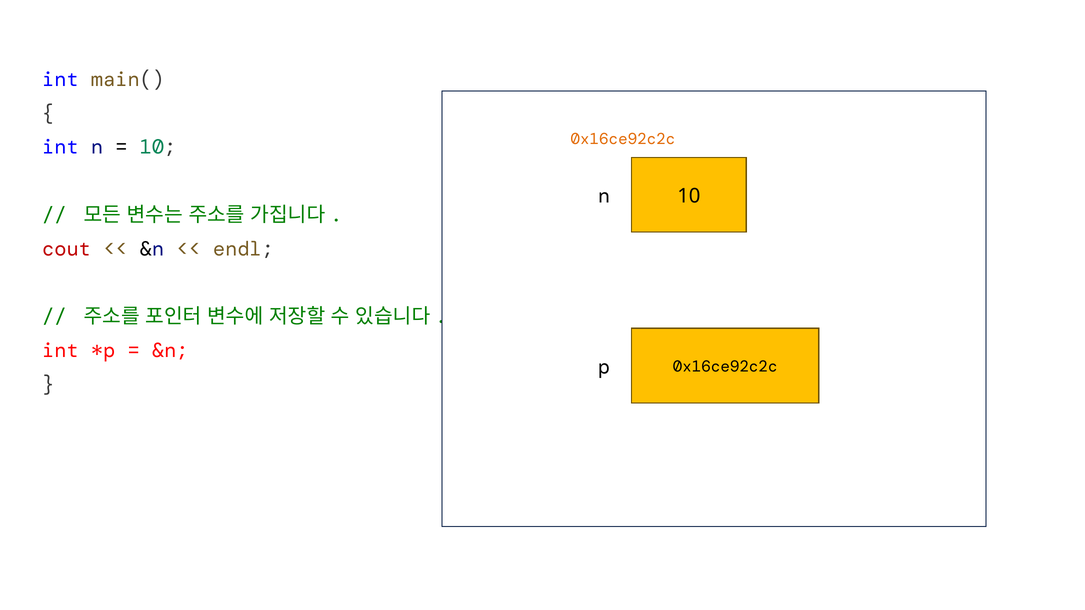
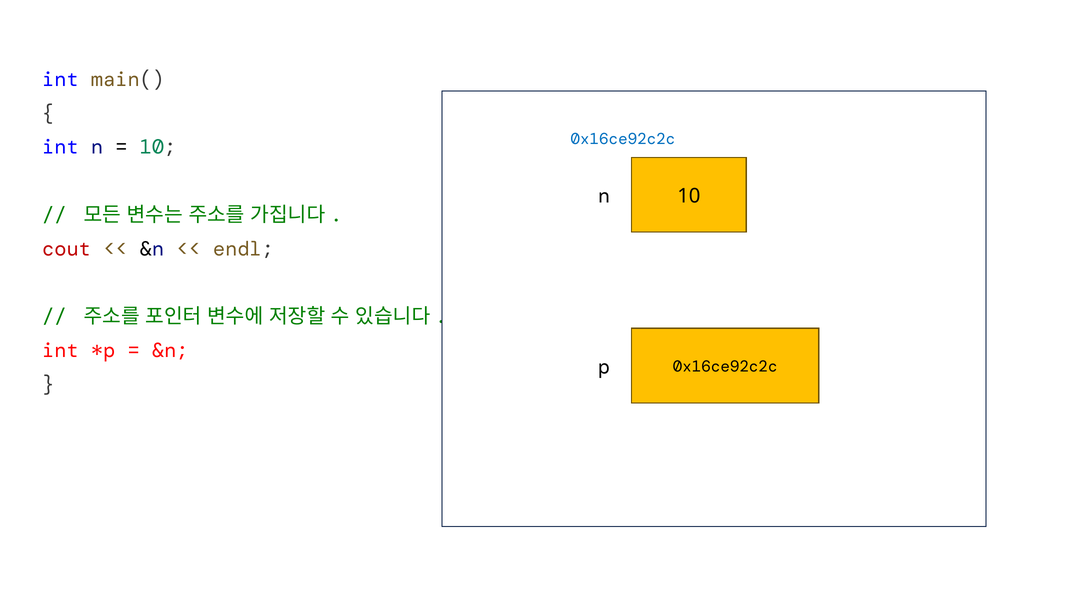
0x16ce92c2c at (623, 139) colour: orange -> blue
